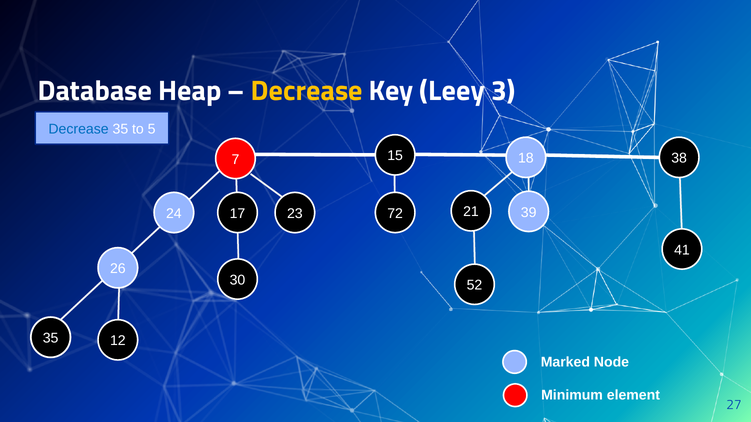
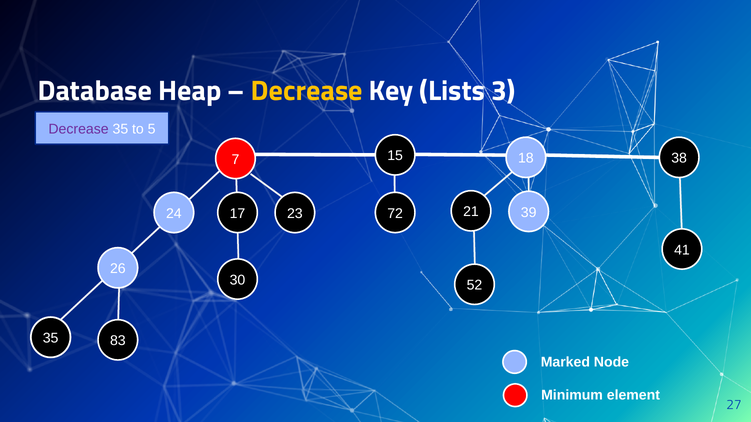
Leey: Leey -> Lists
Decrease at (79, 129) colour: blue -> purple
12: 12 -> 83
